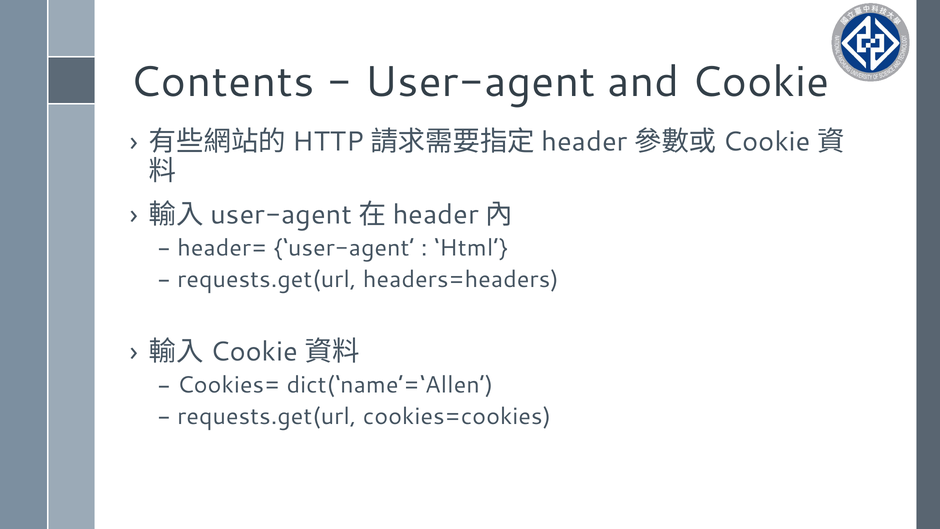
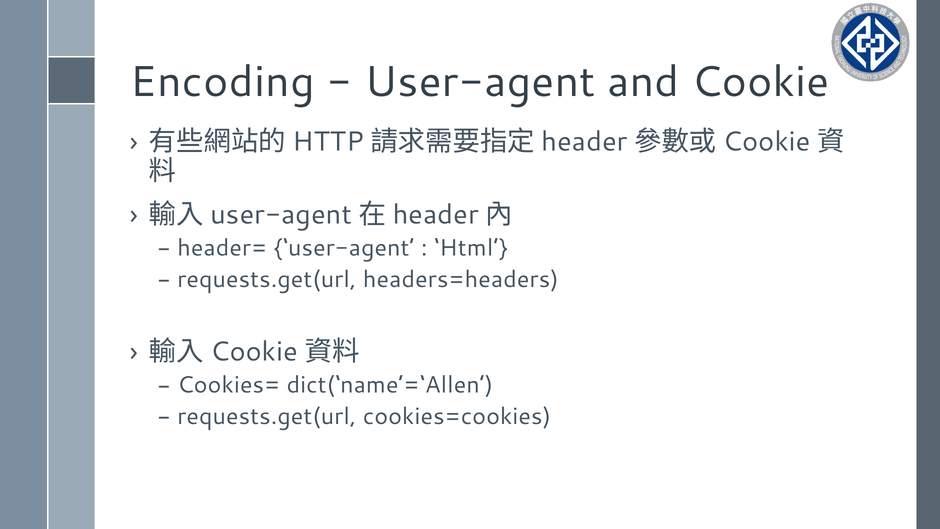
Contents: Contents -> Encoding
